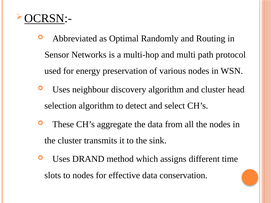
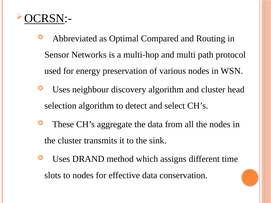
Randomly: Randomly -> Compared
